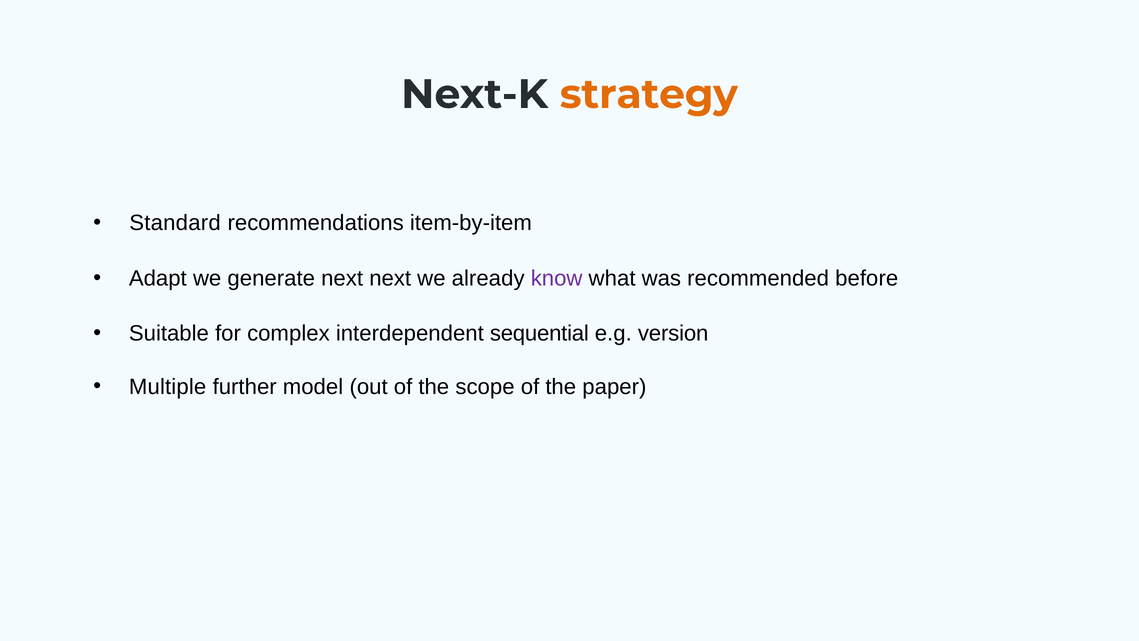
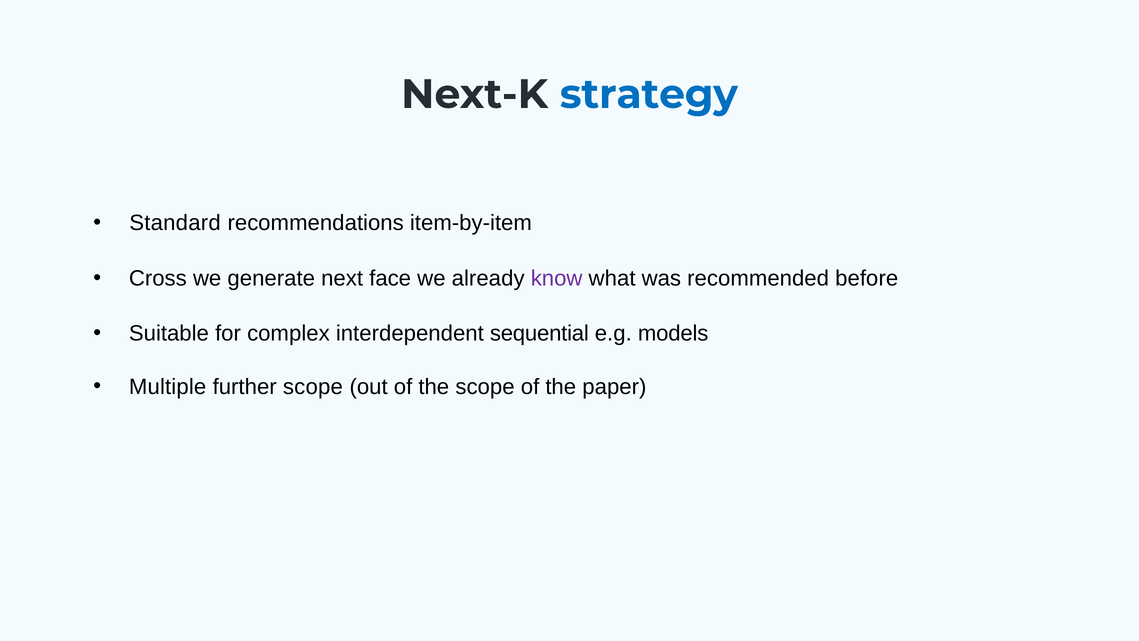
strategy colour: orange -> blue
Adapt: Adapt -> Cross
next next: next -> face
version: version -> models
further model: model -> scope
